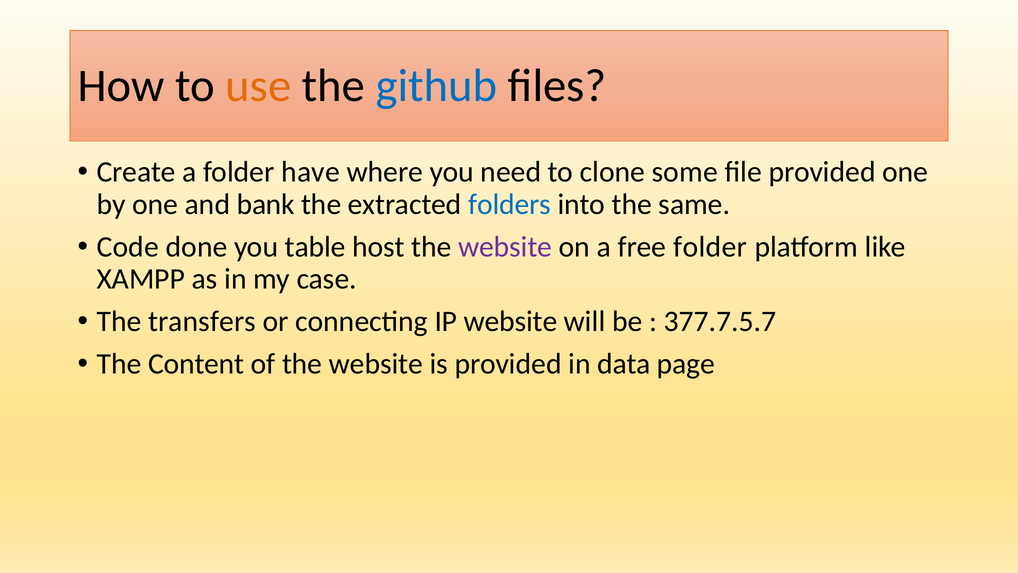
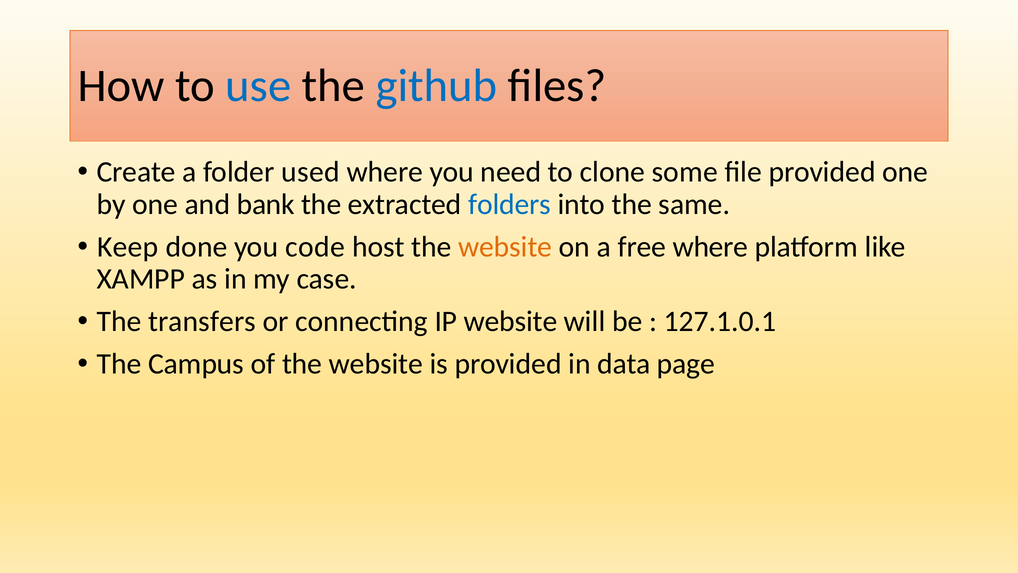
use colour: orange -> blue
have: have -> used
Code: Code -> Keep
table: table -> code
website at (505, 247) colour: purple -> orange
free folder: folder -> where
377.7.5.7: 377.7.5.7 -> 127.1.0.1
Content: Content -> Campus
